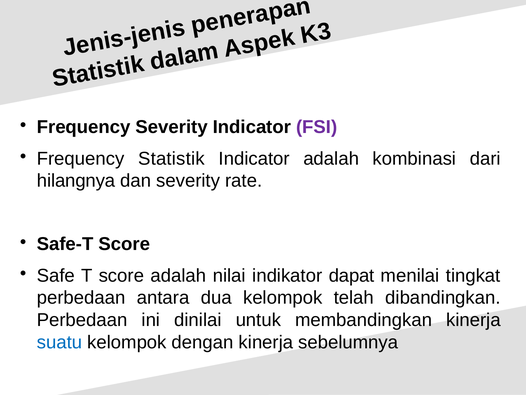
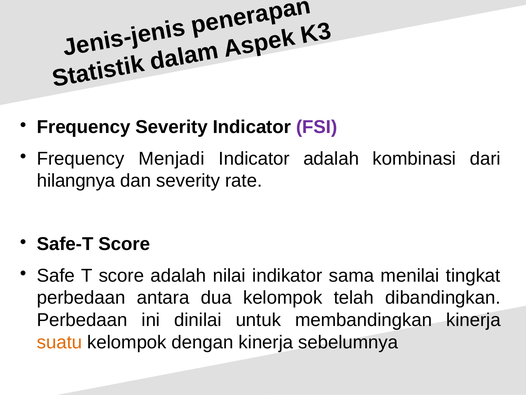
Statistik: Statistik -> Menjadi
dapat: dapat -> sama
suatu colour: blue -> orange
